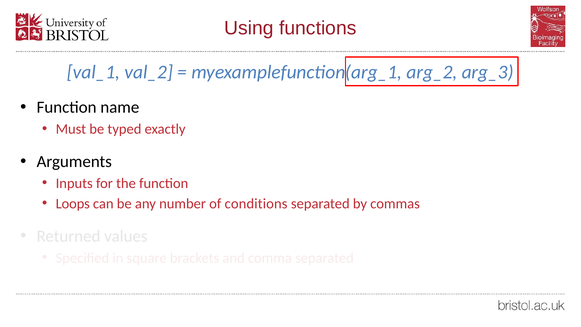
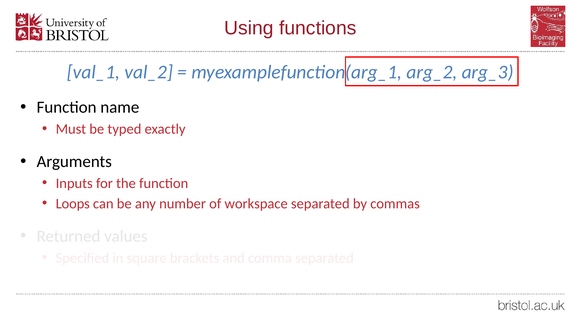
conditions: conditions -> workspace
